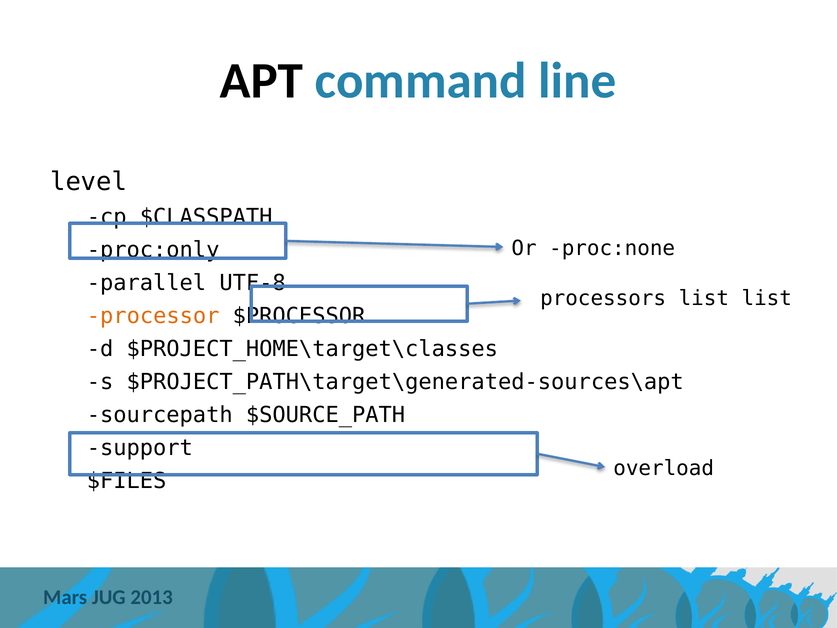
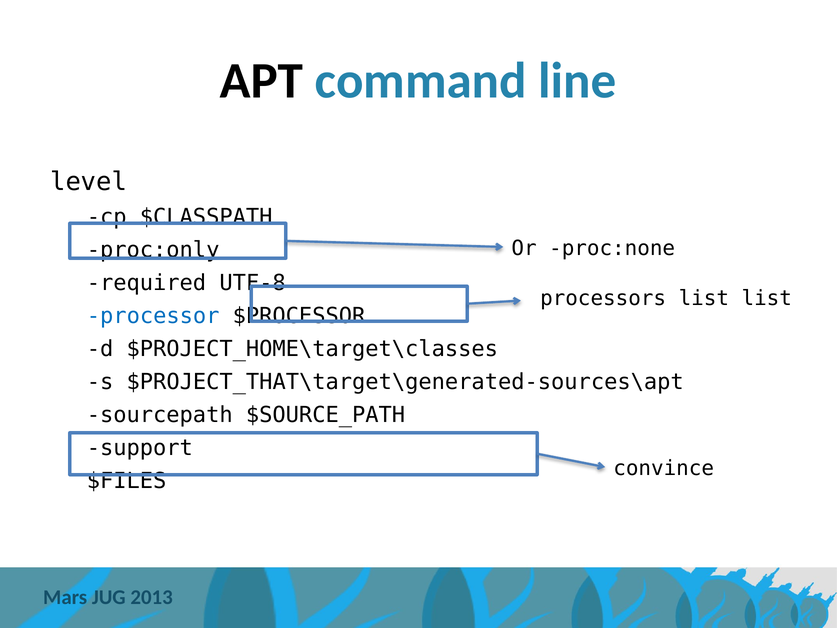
parallel: parallel -> required
processor colour: orange -> blue
$PROJECT_PATH\target\generated-sources\apt: $PROJECT_PATH\target\generated-sources\apt -> $PROJECT_THAT\target\generated-sources\apt
overload: overload -> convince
